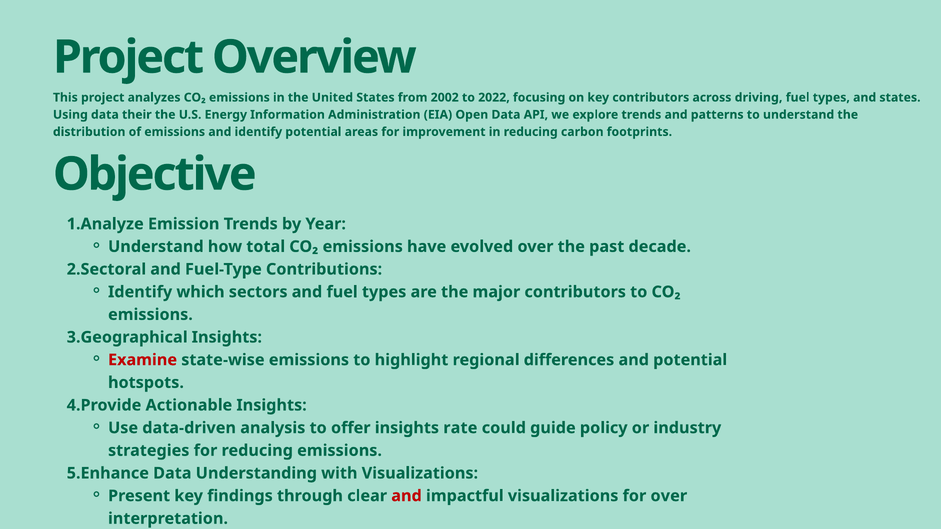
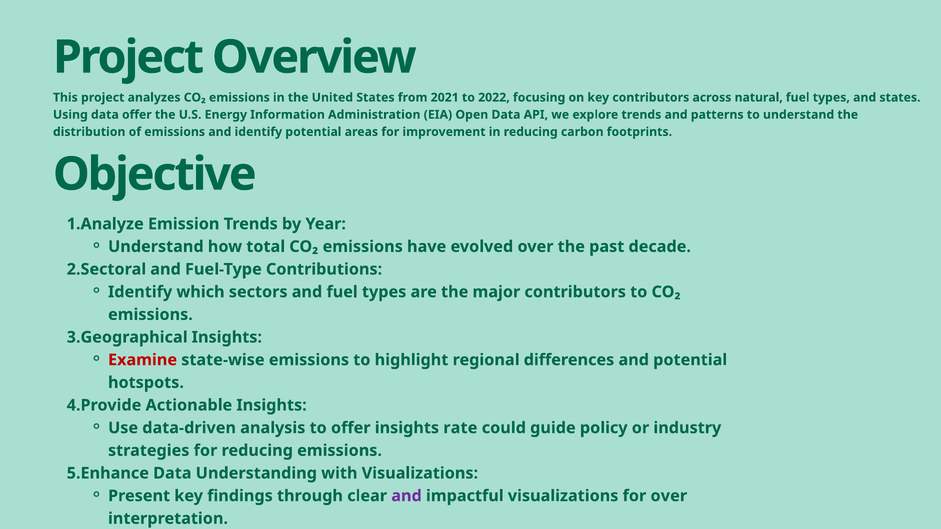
2002: 2002 -> 2021
driving: driving -> natural
data their: their -> offer
and at (407, 496) colour: red -> purple
